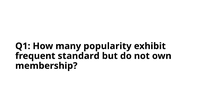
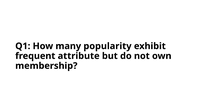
standard: standard -> attribute
